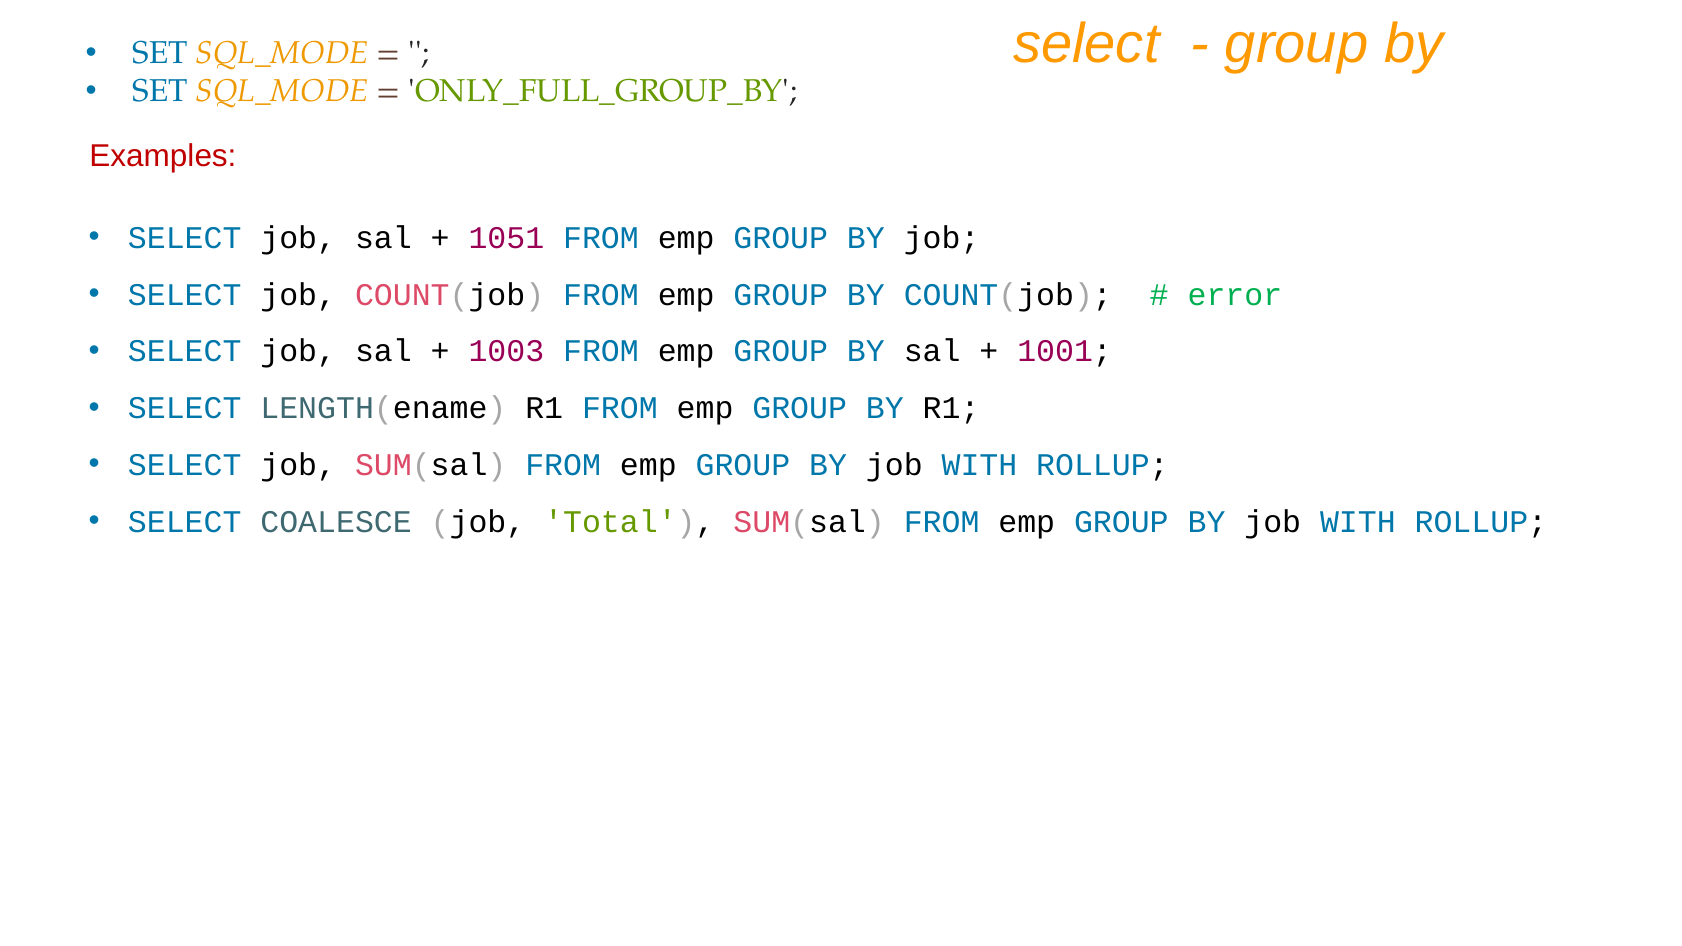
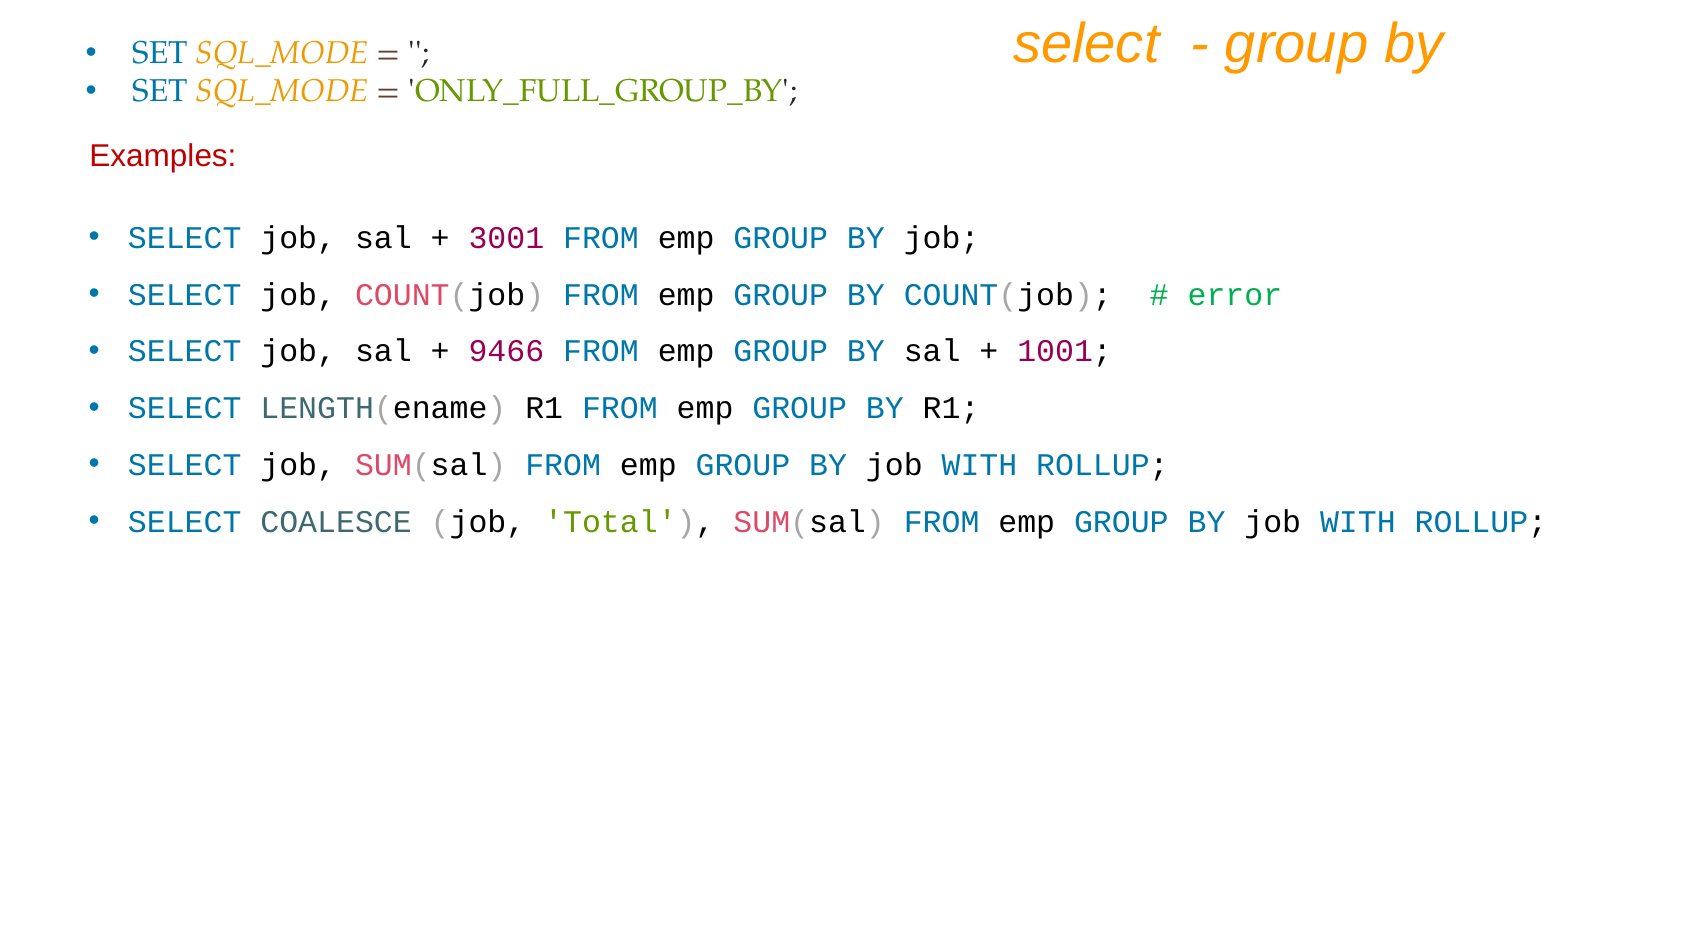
1051: 1051 -> 3001
1003: 1003 -> 9466
